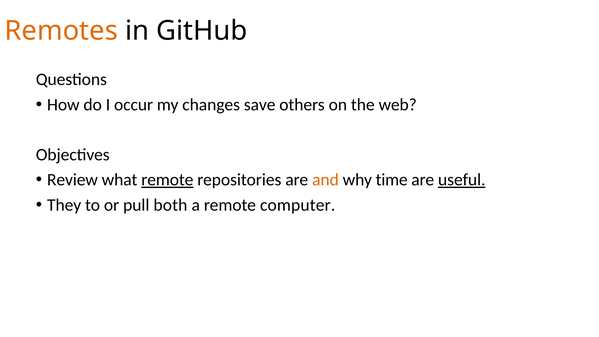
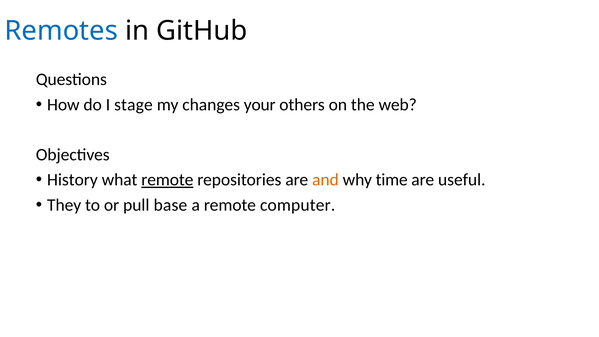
Remotes colour: orange -> blue
occur: occur -> stage
save: save -> your
Review: Review -> History
useful underline: present -> none
both: both -> base
